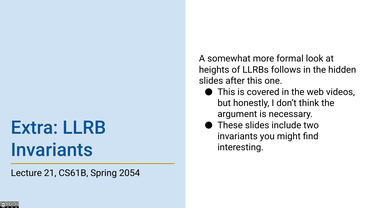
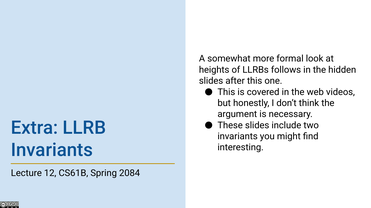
21: 21 -> 12
2054: 2054 -> 2084
